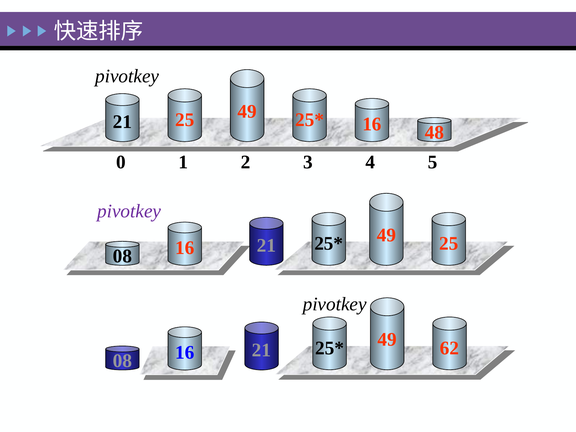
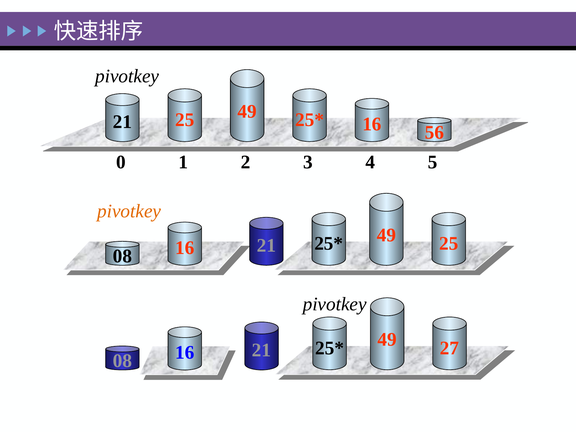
48: 48 -> 56
pivotkey at (129, 211) colour: purple -> orange
62: 62 -> 27
